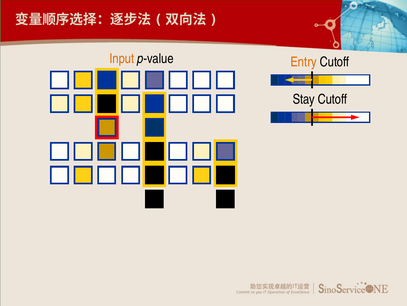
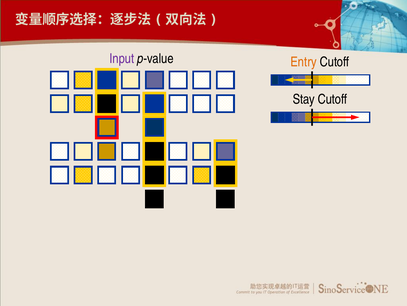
Input colour: orange -> purple
